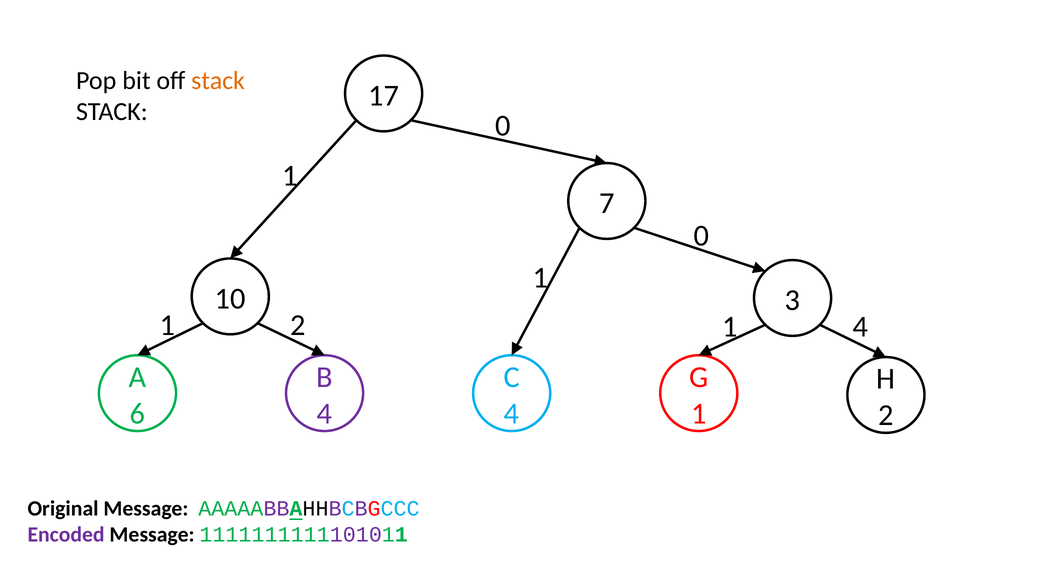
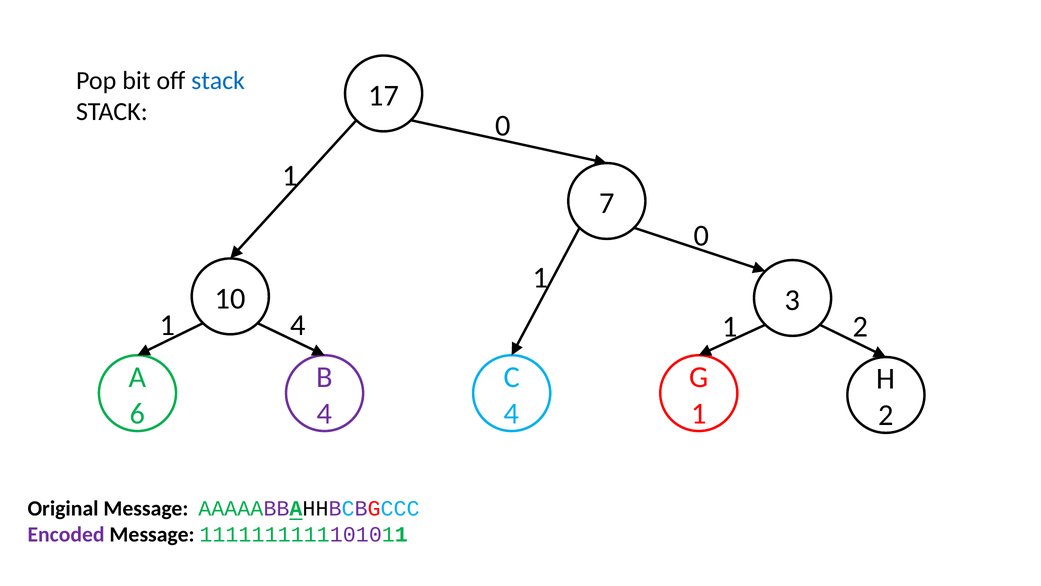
stack at (218, 81) colour: orange -> blue
1 2: 2 -> 4
1 4: 4 -> 2
